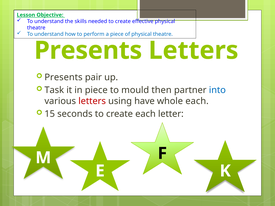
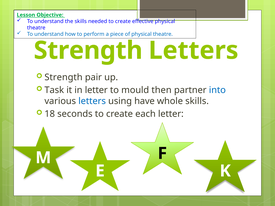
Presents at (88, 51): Presents -> Strength
Presents at (63, 77): Presents -> Strength
in piece: piece -> letter
letters at (92, 101) colour: red -> blue
whole each: each -> skills
15: 15 -> 18
